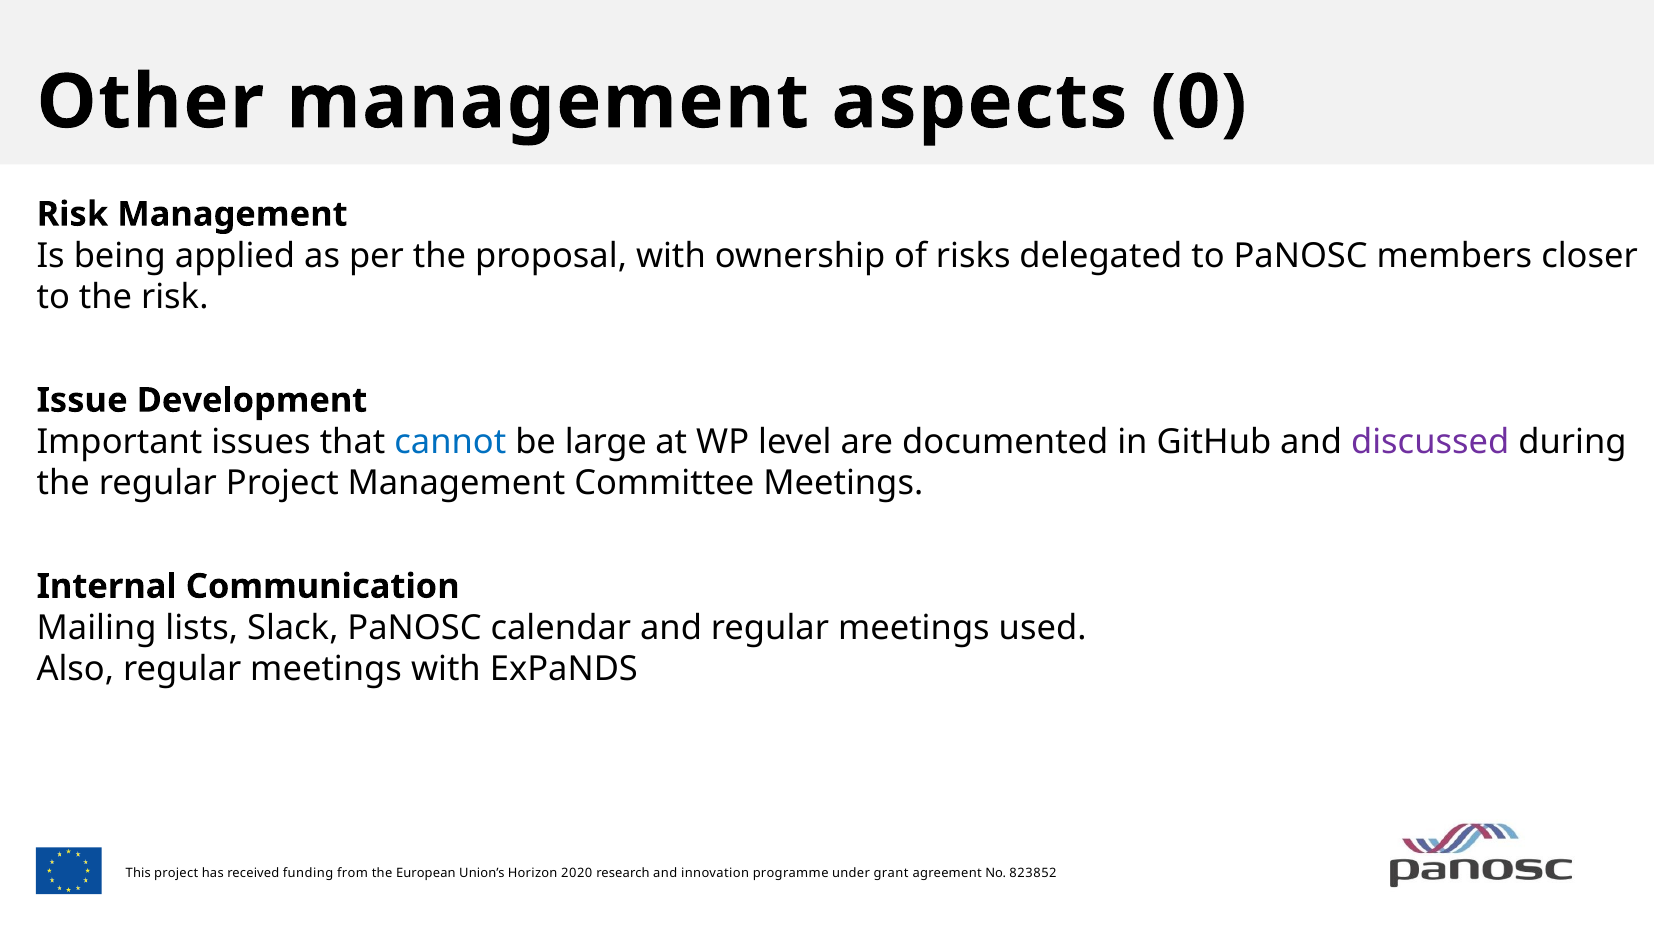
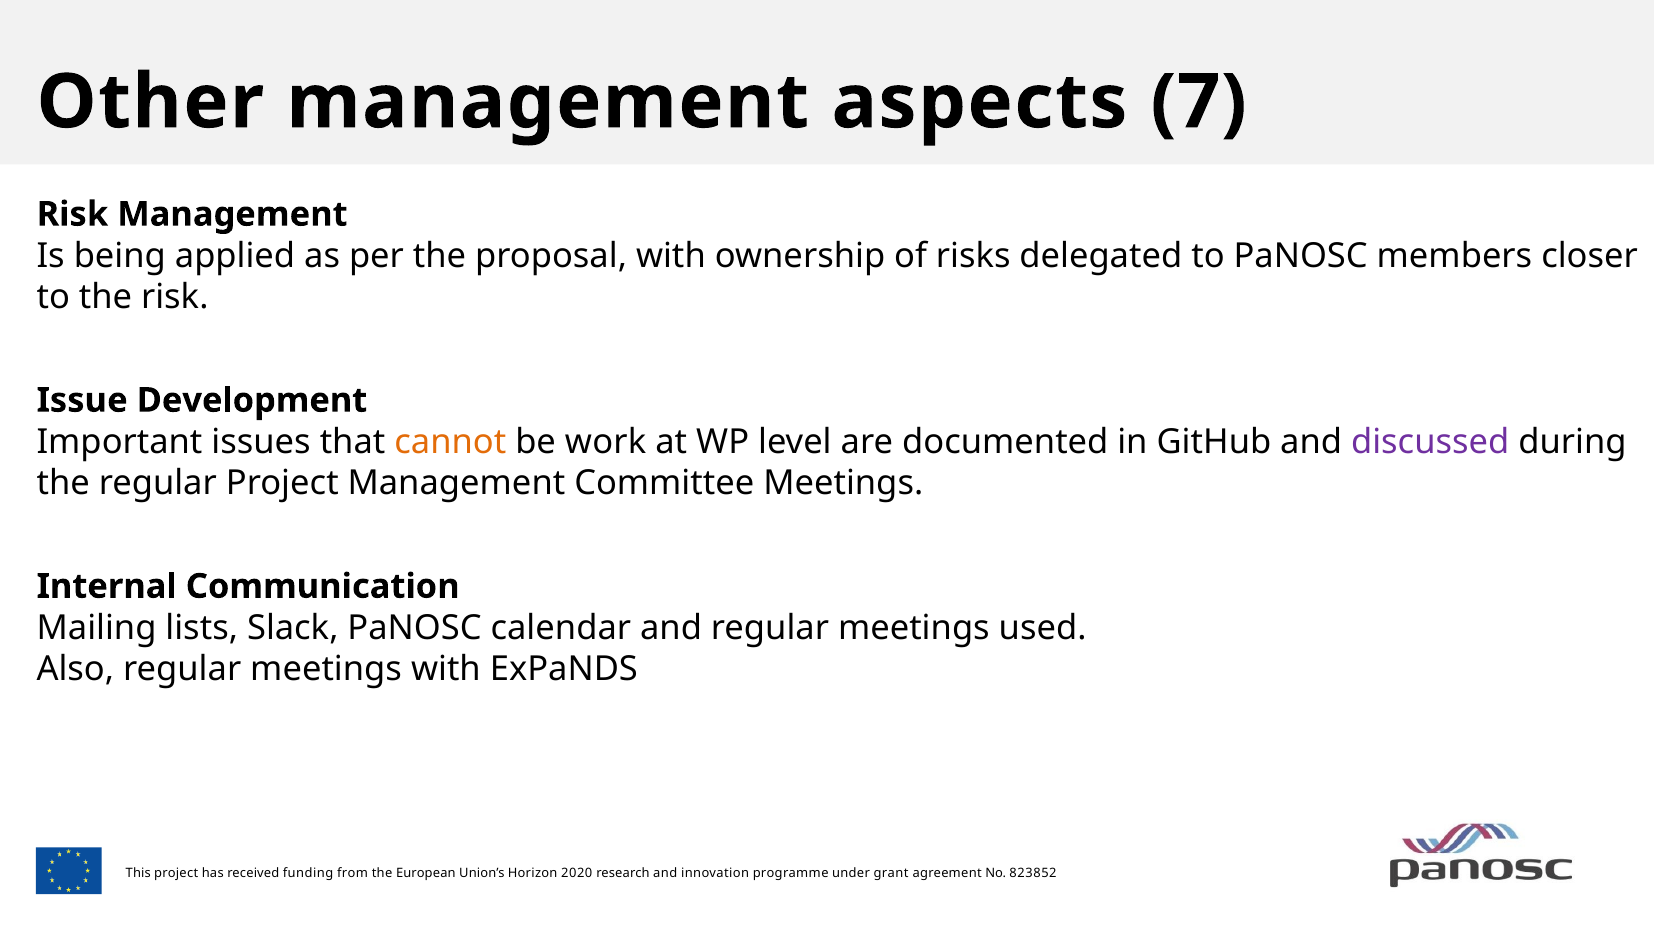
0: 0 -> 7
cannot colour: blue -> orange
large: large -> work
